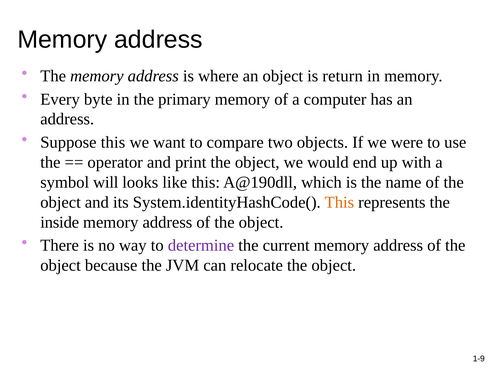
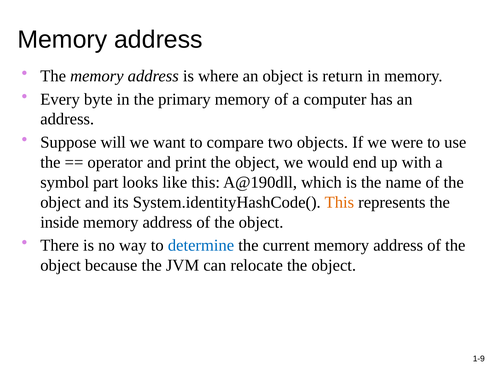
Suppose this: this -> will
will: will -> part
determine colour: purple -> blue
